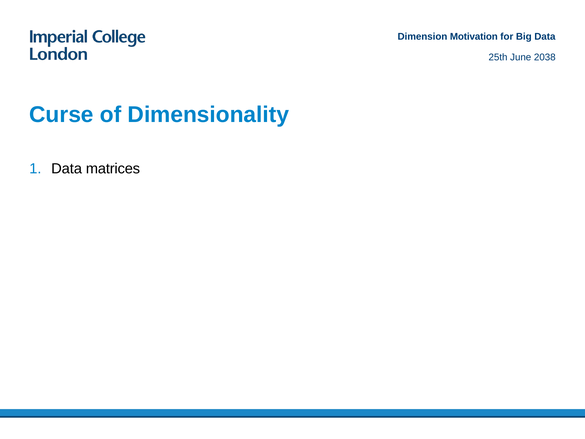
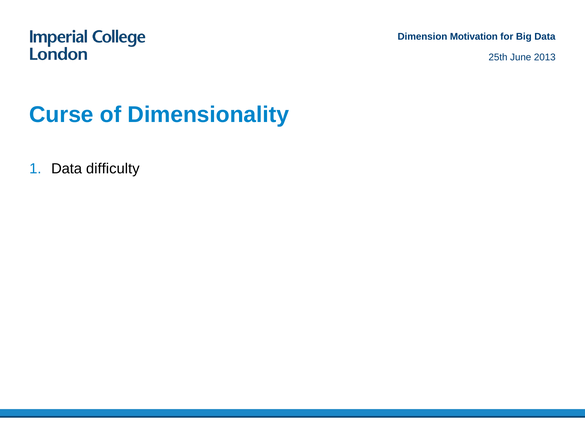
2038: 2038 -> 2013
matrices: matrices -> difficulty
